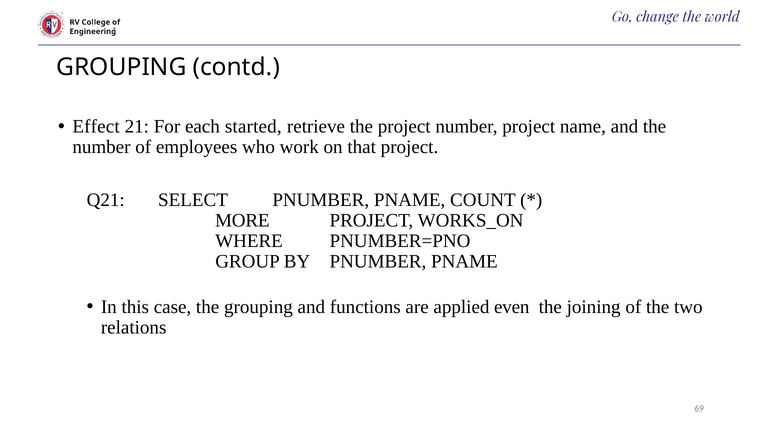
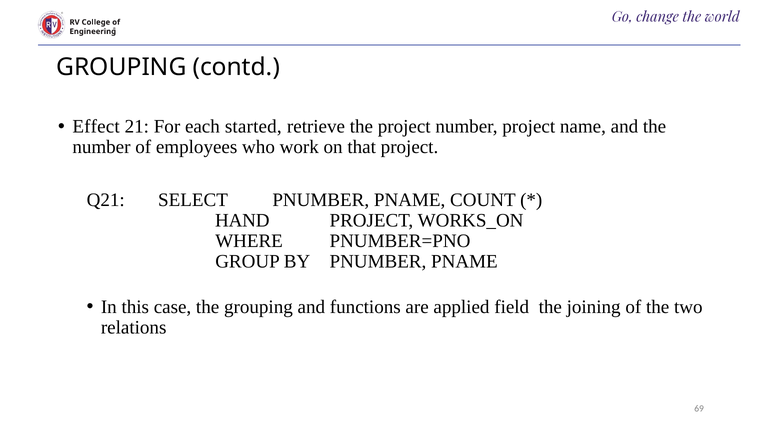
MORE: MORE -> HAND
even: even -> field
